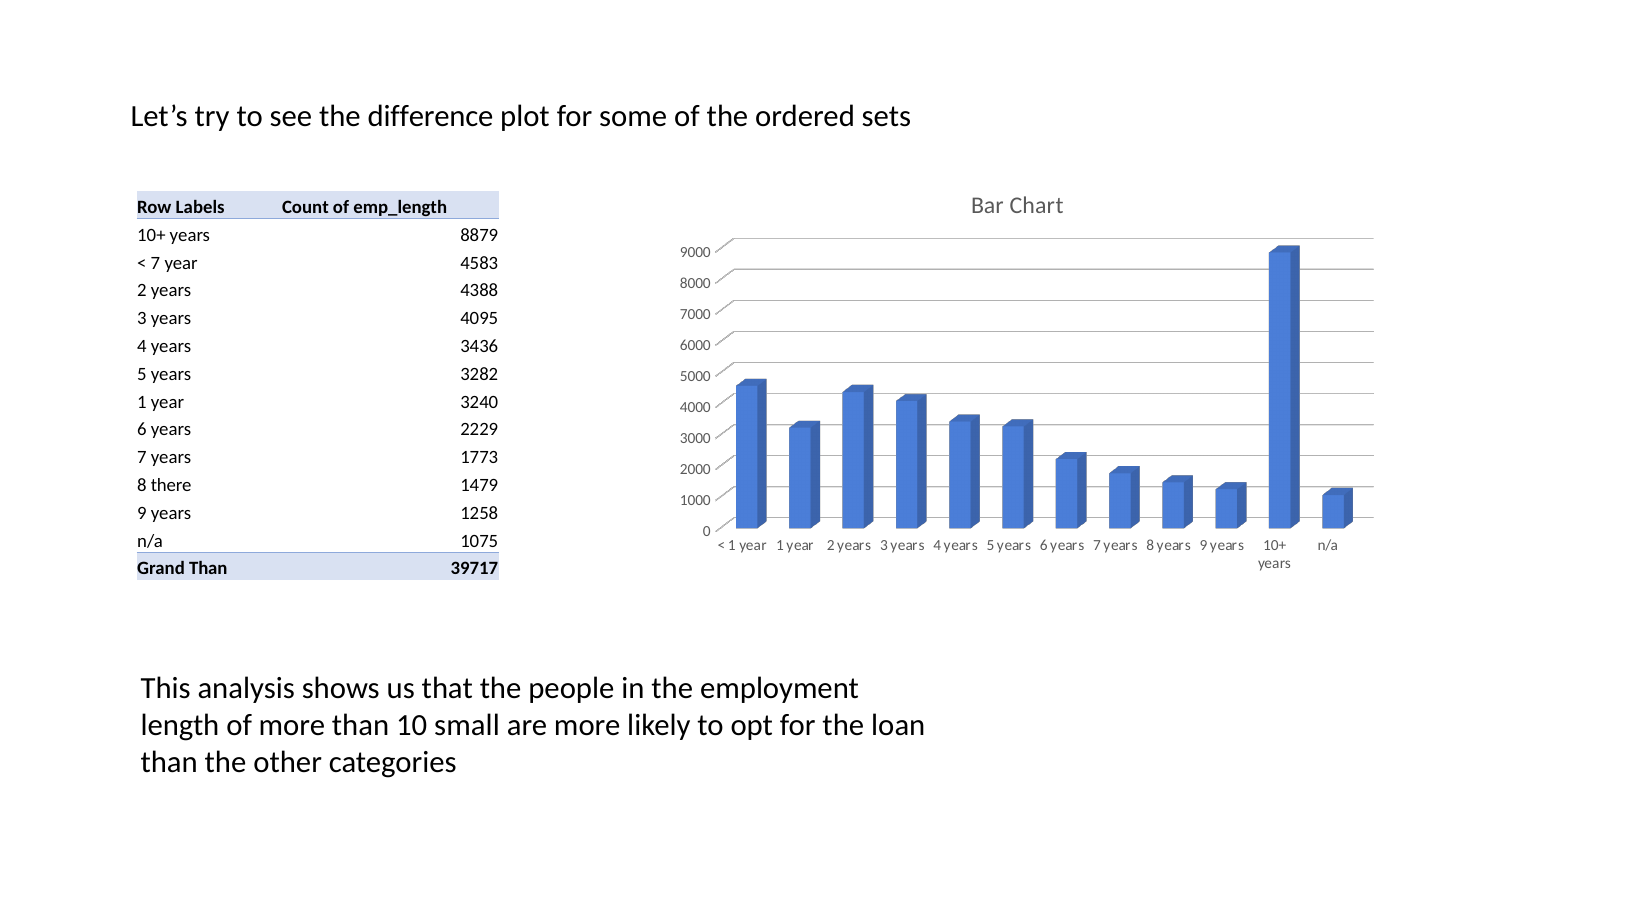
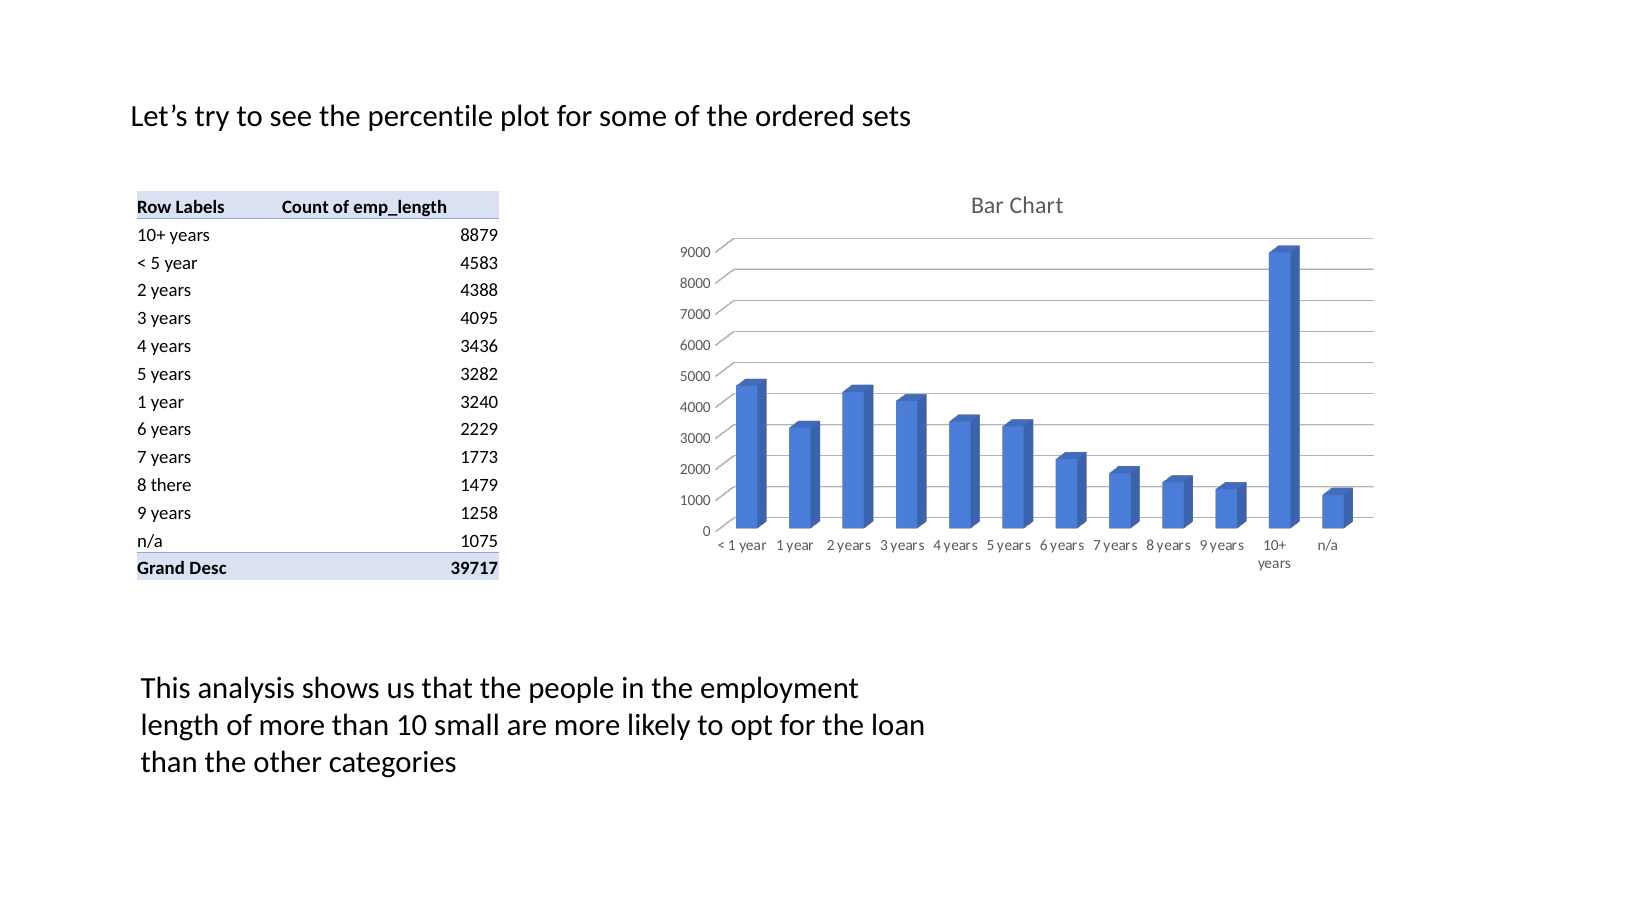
difference: difference -> percentile
7 at (155, 263): 7 -> 5
Grand Than: Than -> Desc
